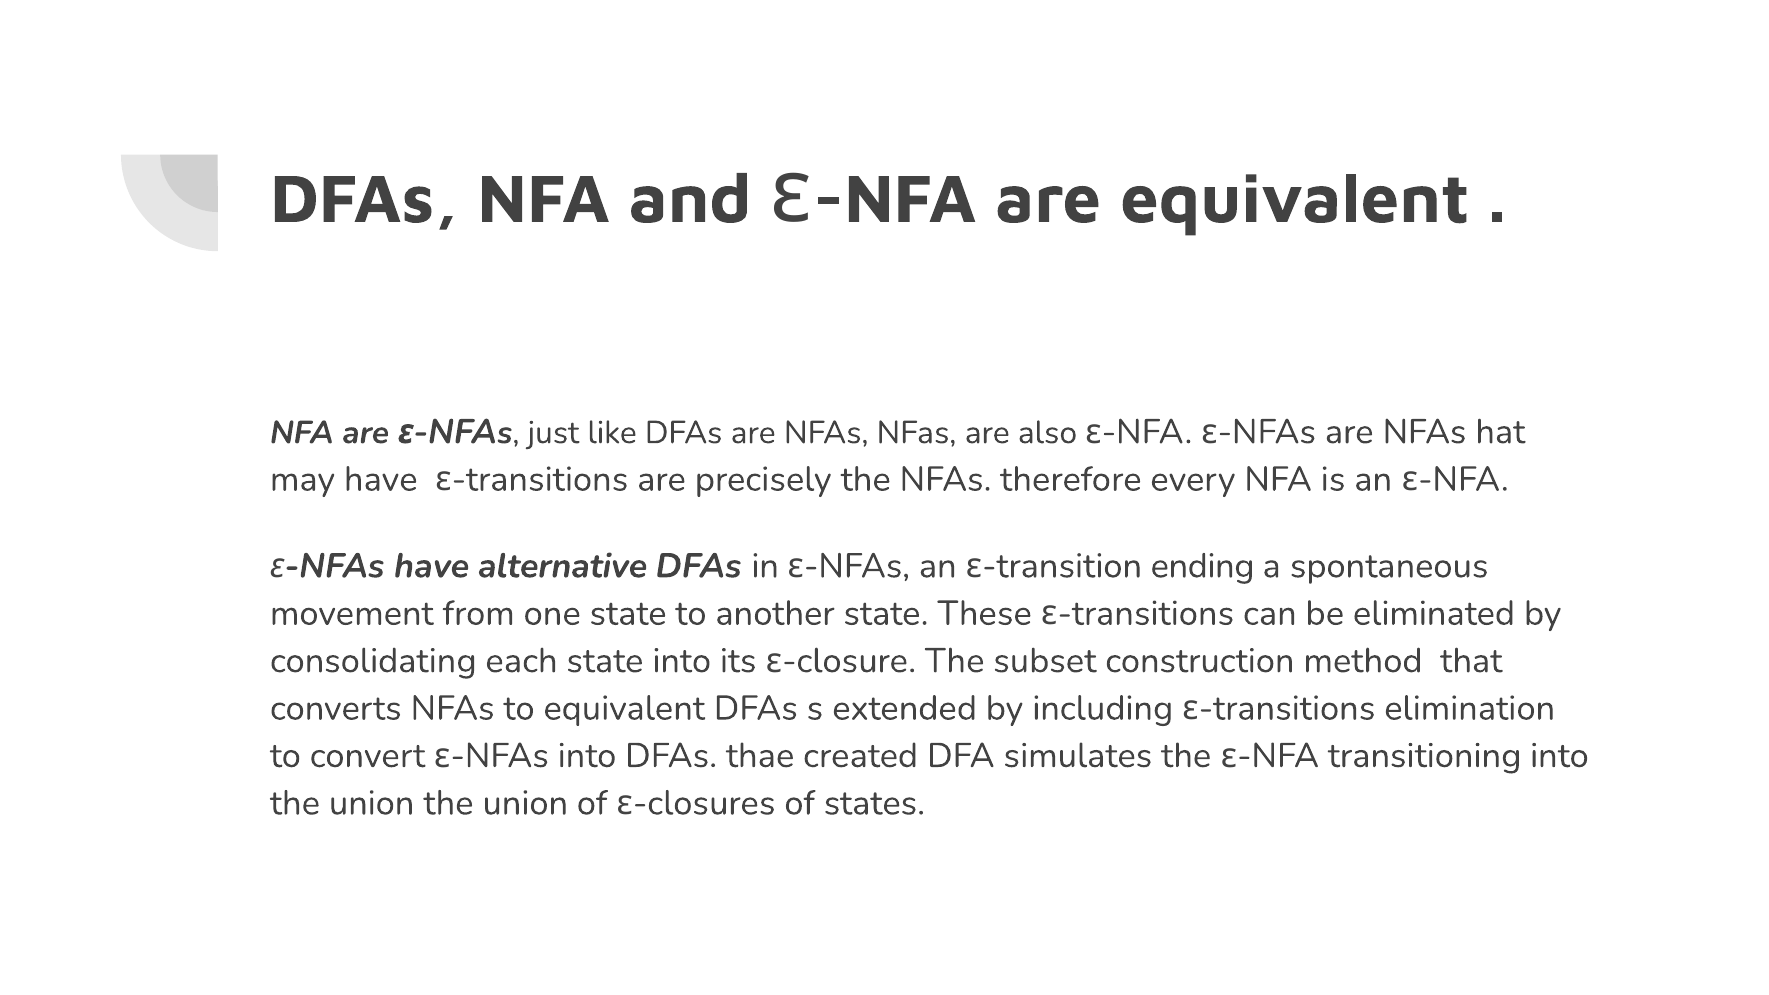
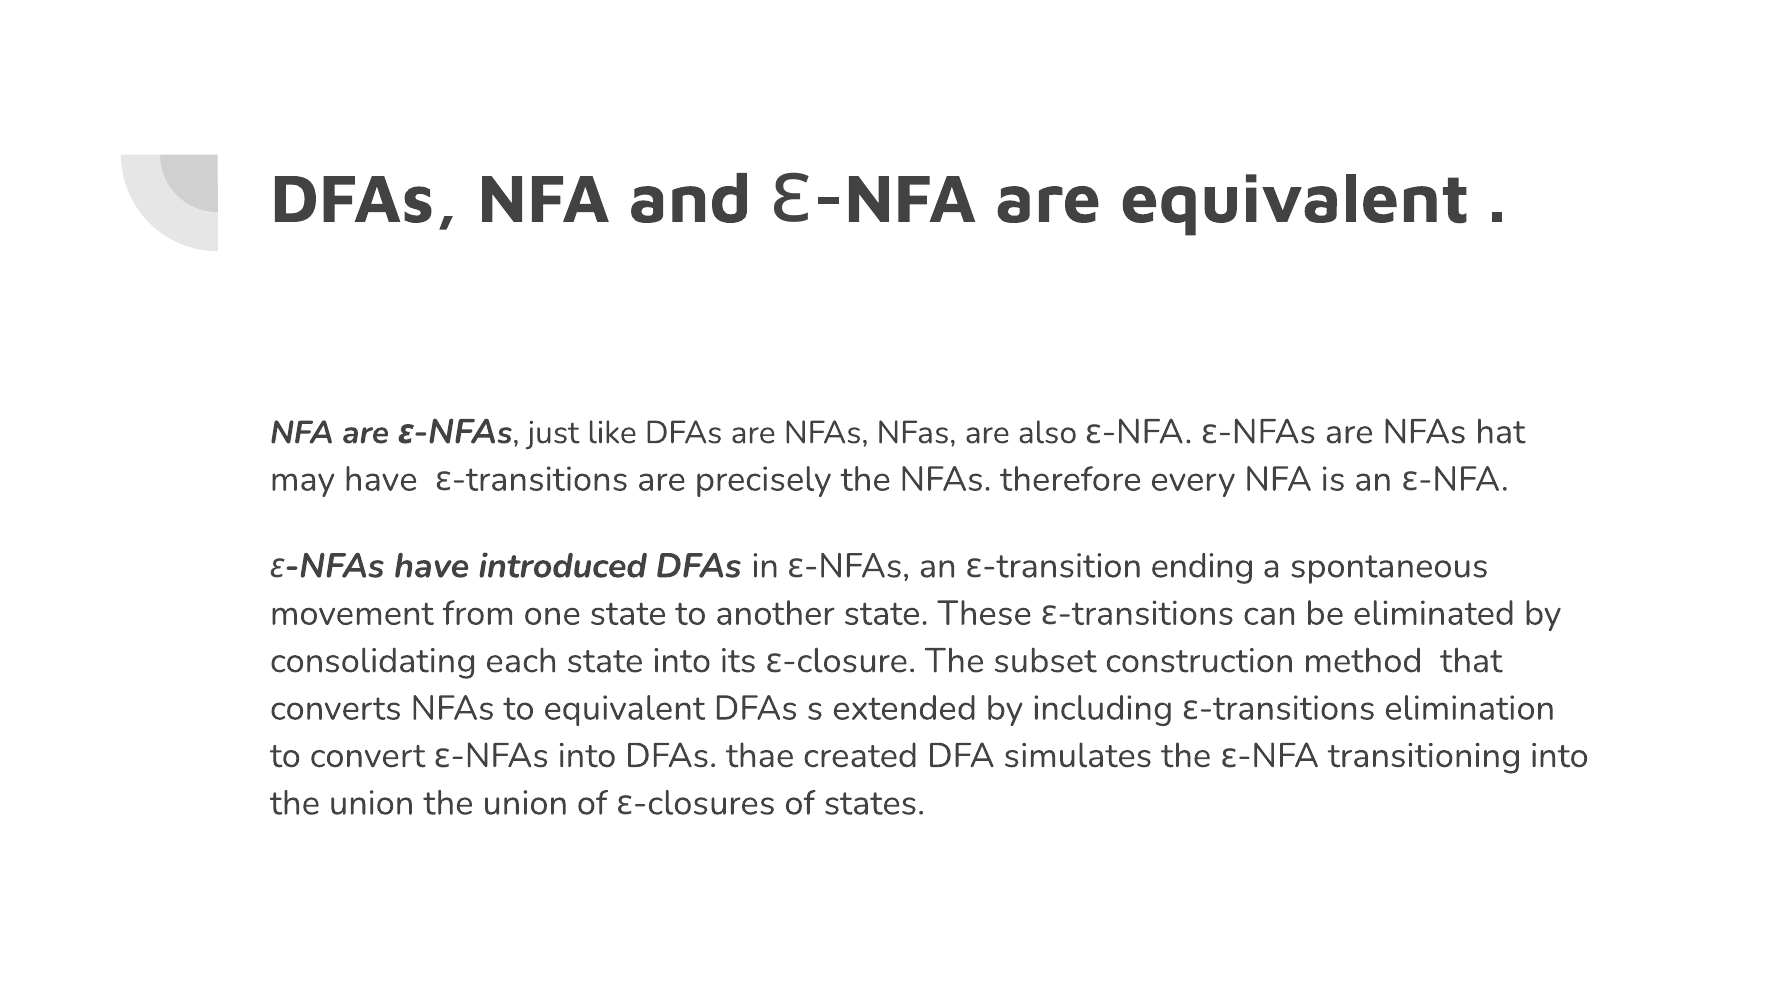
alternative: alternative -> introduced
